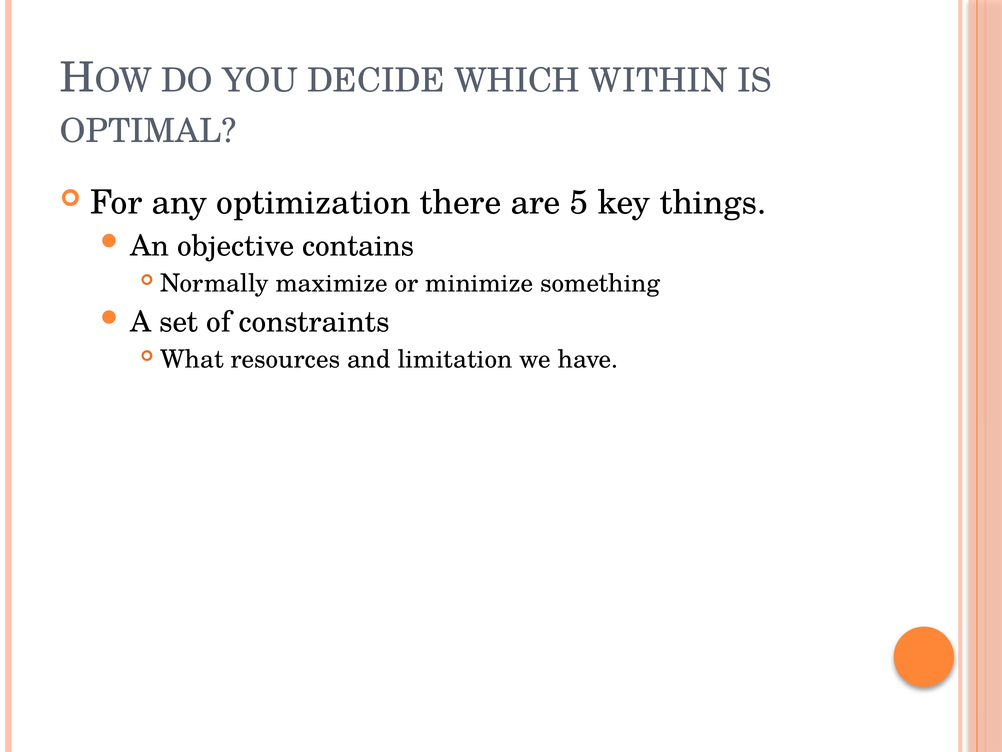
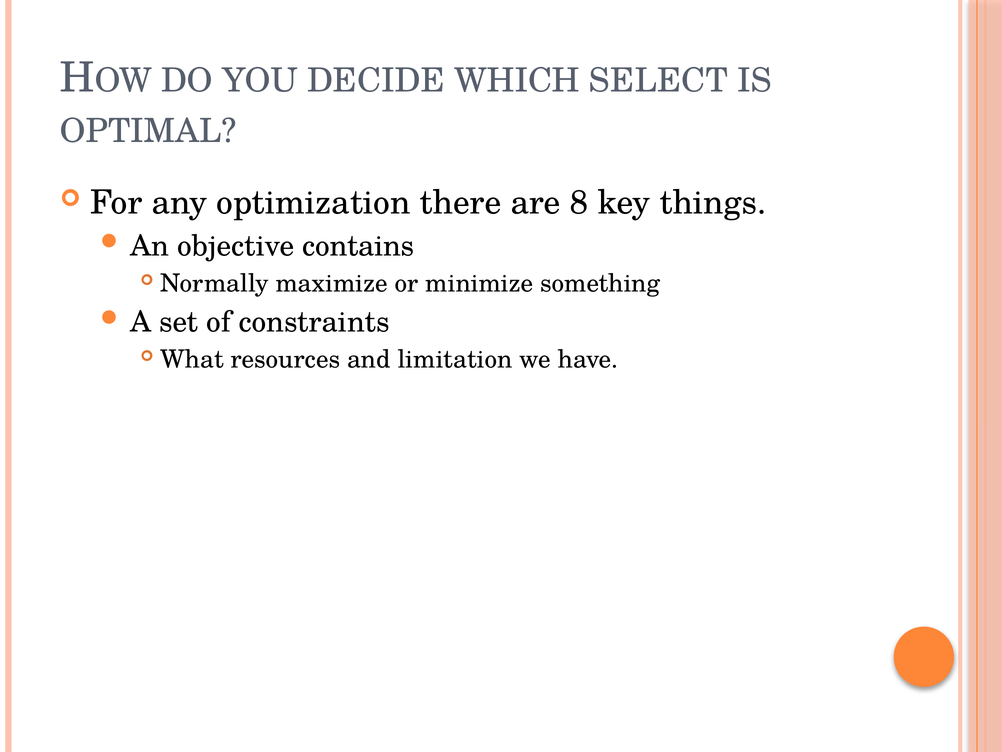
WITHIN: WITHIN -> SELECT
5: 5 -> 8
